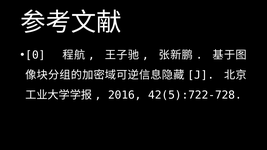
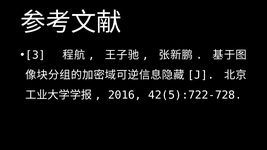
0: 0 -> 3
